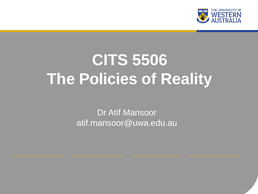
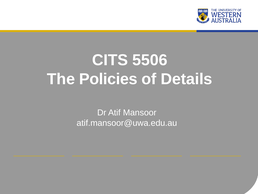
Reality: Reality -> Details
